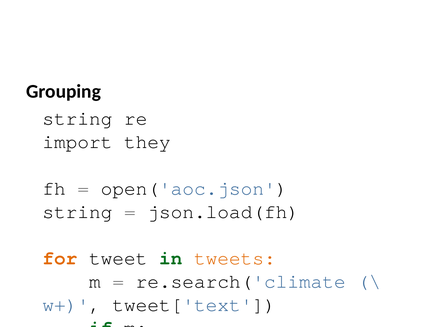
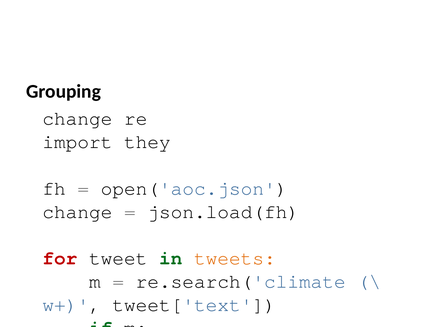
string at (78, 119): string -> change
string at (78, 212): string -> change
for colour: orange -> red
